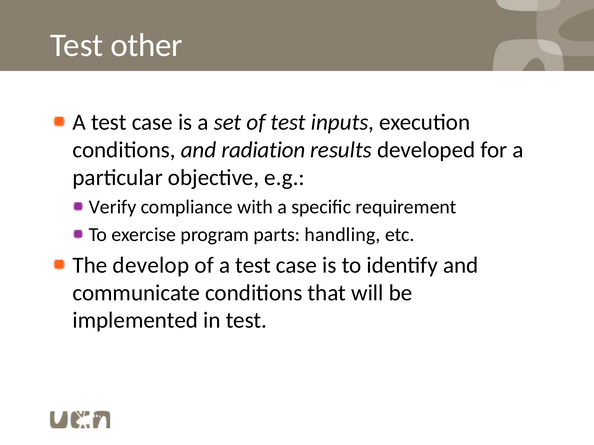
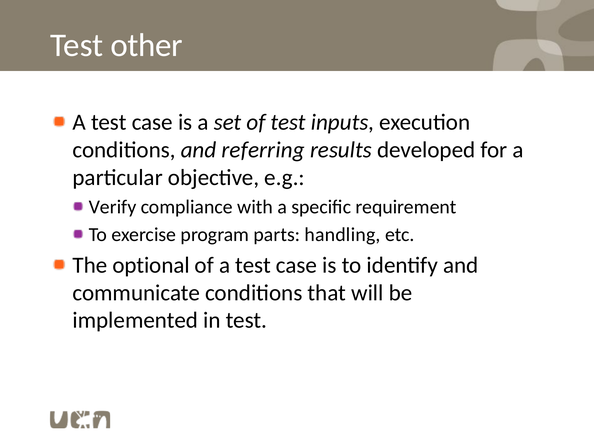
radiation: radiation -> referring
develop: develop -> optional
